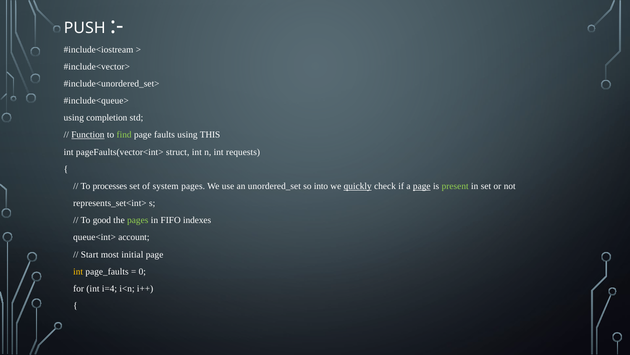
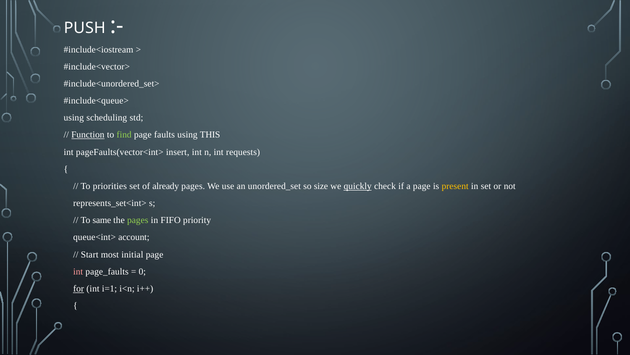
completion: completion -> scheduling
struct: struct -> insert
processes: processes -> priorities
system: system -> already
into: into -> size
page at (422, 186) underline: present -> none
present colour: light green -> yellow
good: good -> same
indexes: indexes -> priority
int at (78, 271) colour: yellow -> pink
for underline: none -> present
i=4: i=4 -> i=1
